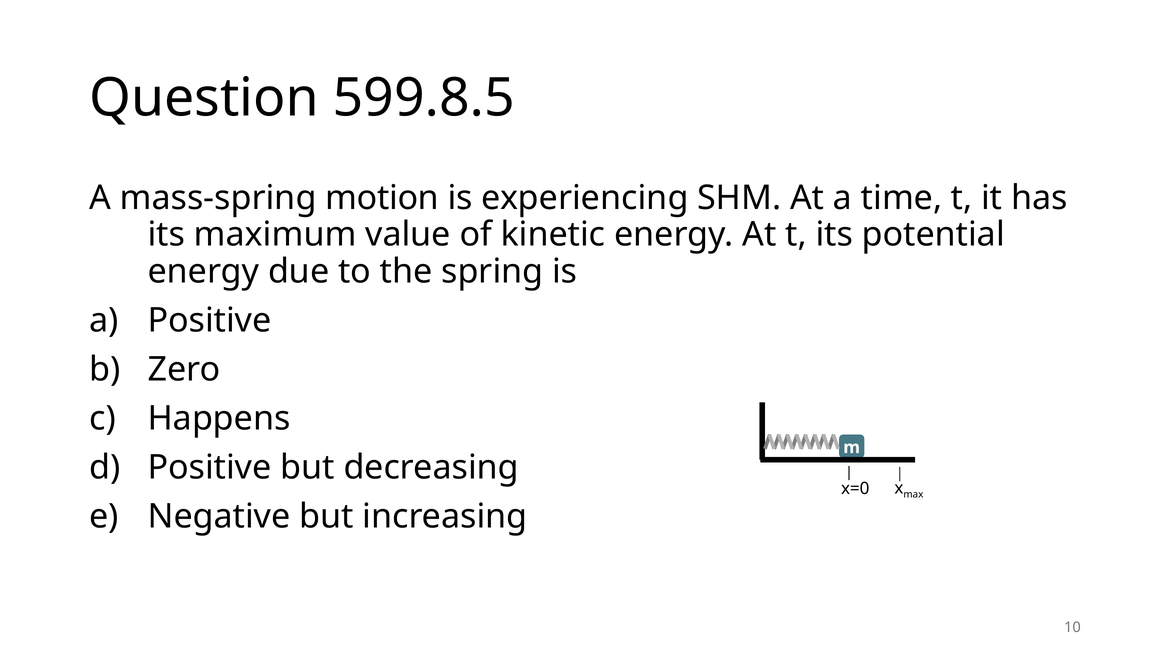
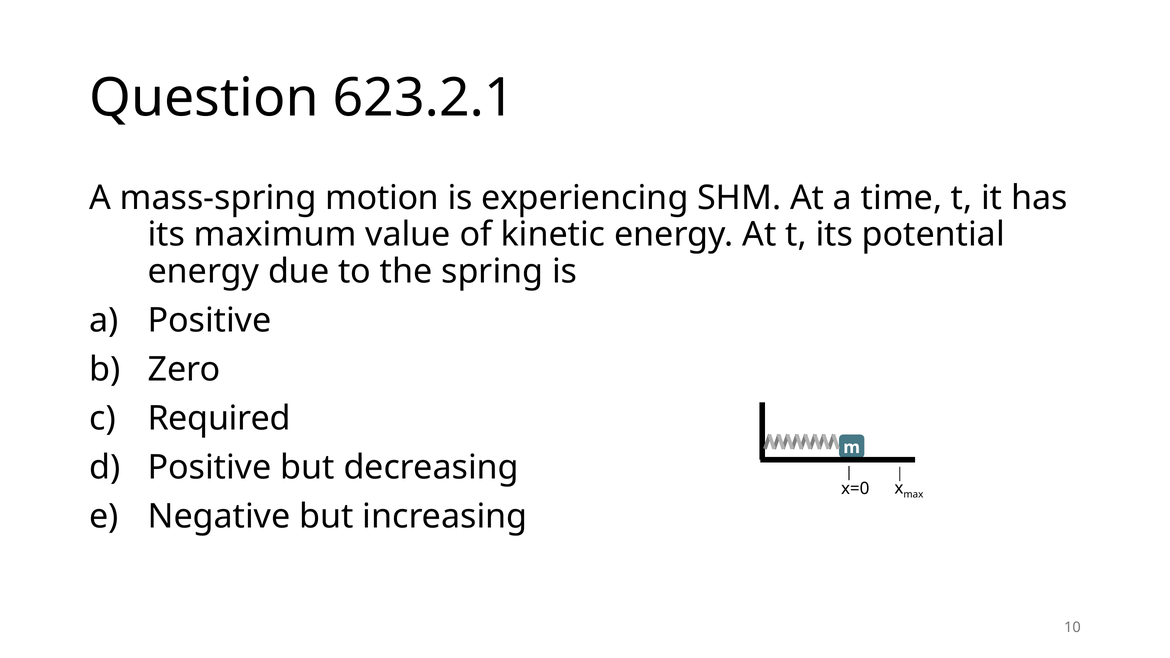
599.8.5: 599.8.5 -> 623.2.1
Happens: Happens -> Required
